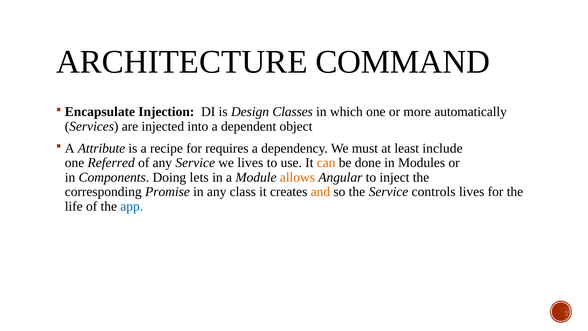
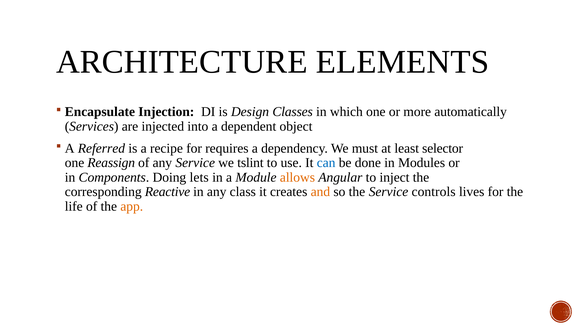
COMMAND: COMMAND -> ELEMENTS
Attribute: Attribute -> Referred
include: include -> selector
Referred: Referred -> Reassign
we lives: lives -> tslint
can colour: orange -> blue
Promise: Promise -> Reactive
app colour: blue -> orange
